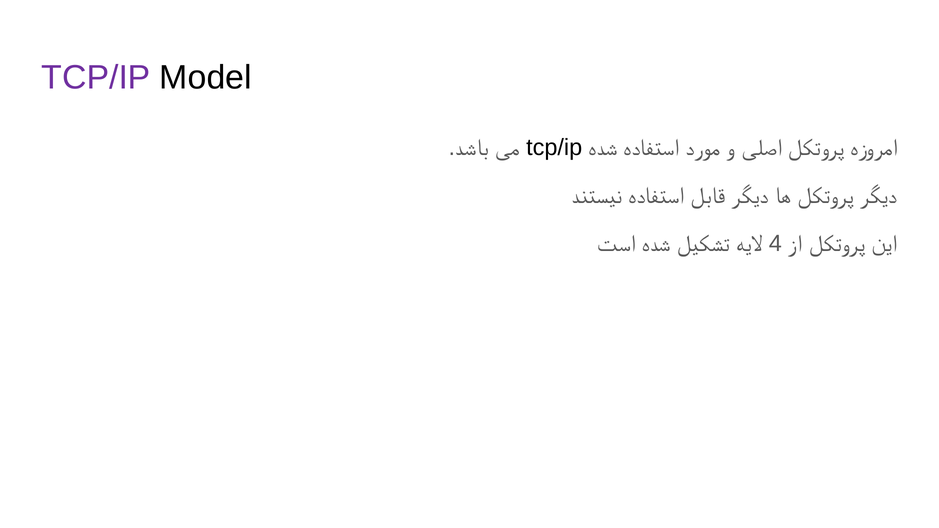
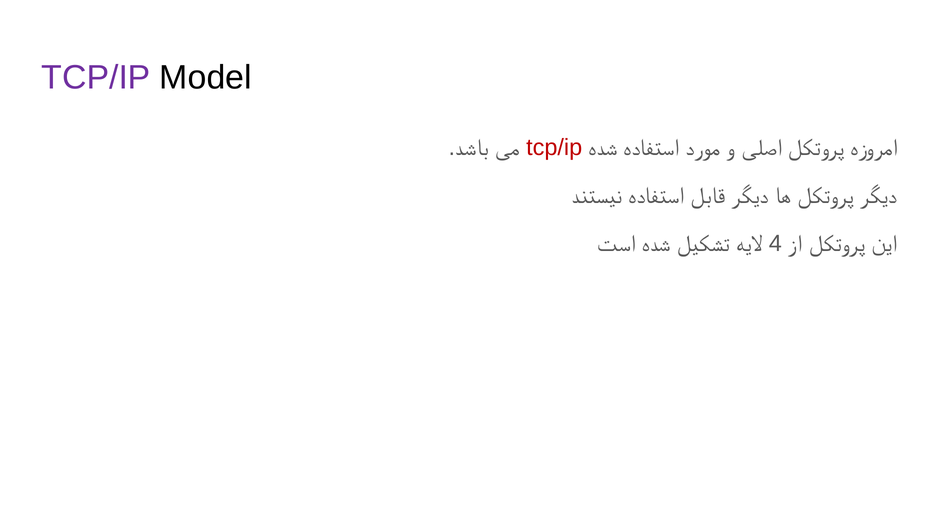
tcp/ip at (554, 148) colour: black -> red
